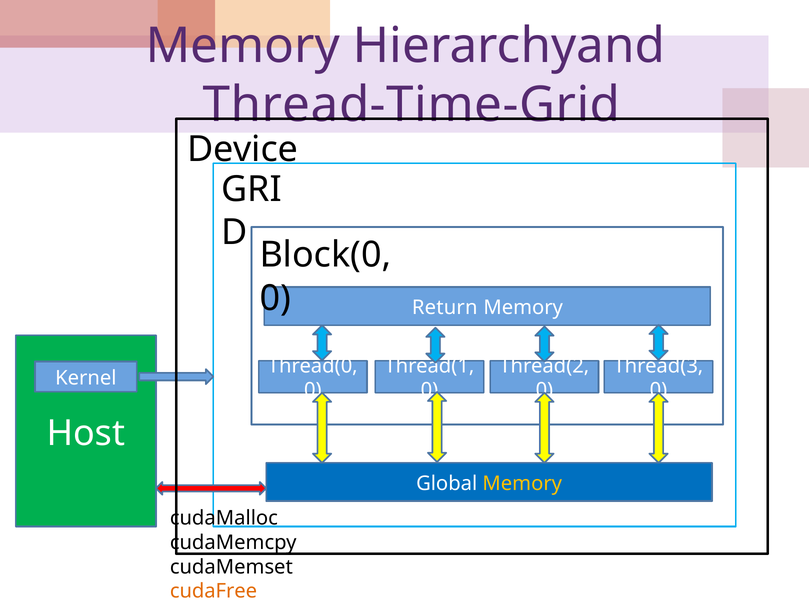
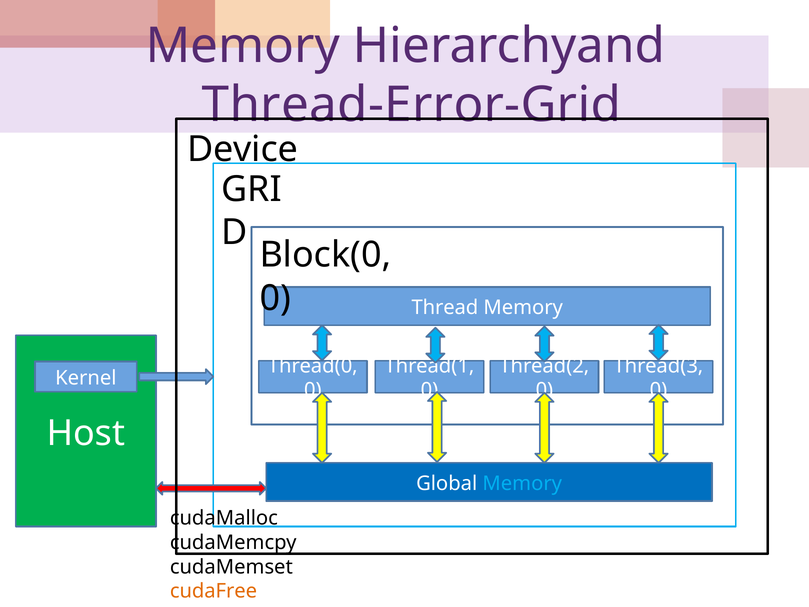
Thread-Time-Grid: Thread-Time-Grid -> Thread-Error-Grid
Return: Return -> Thread
Memory at (522, 483) colour: yellow -> light blue
